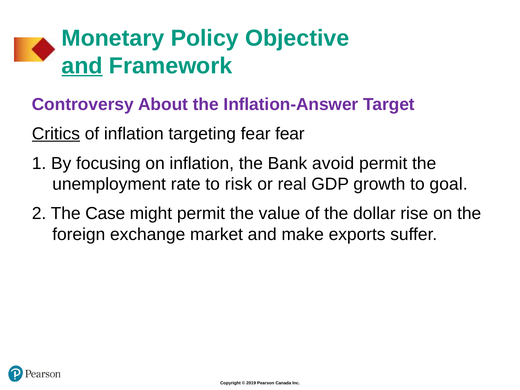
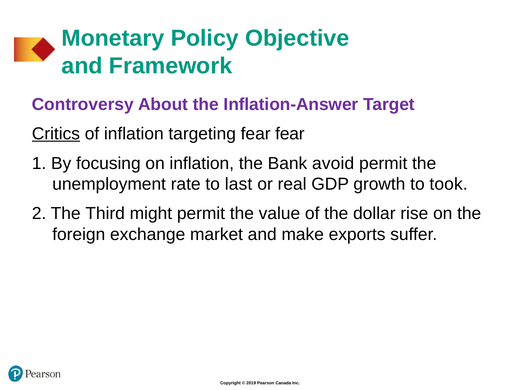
and at (82, 66) underline: present -> none
risk: risk -> last
goal: goal -> took
Case: Case -> Third
